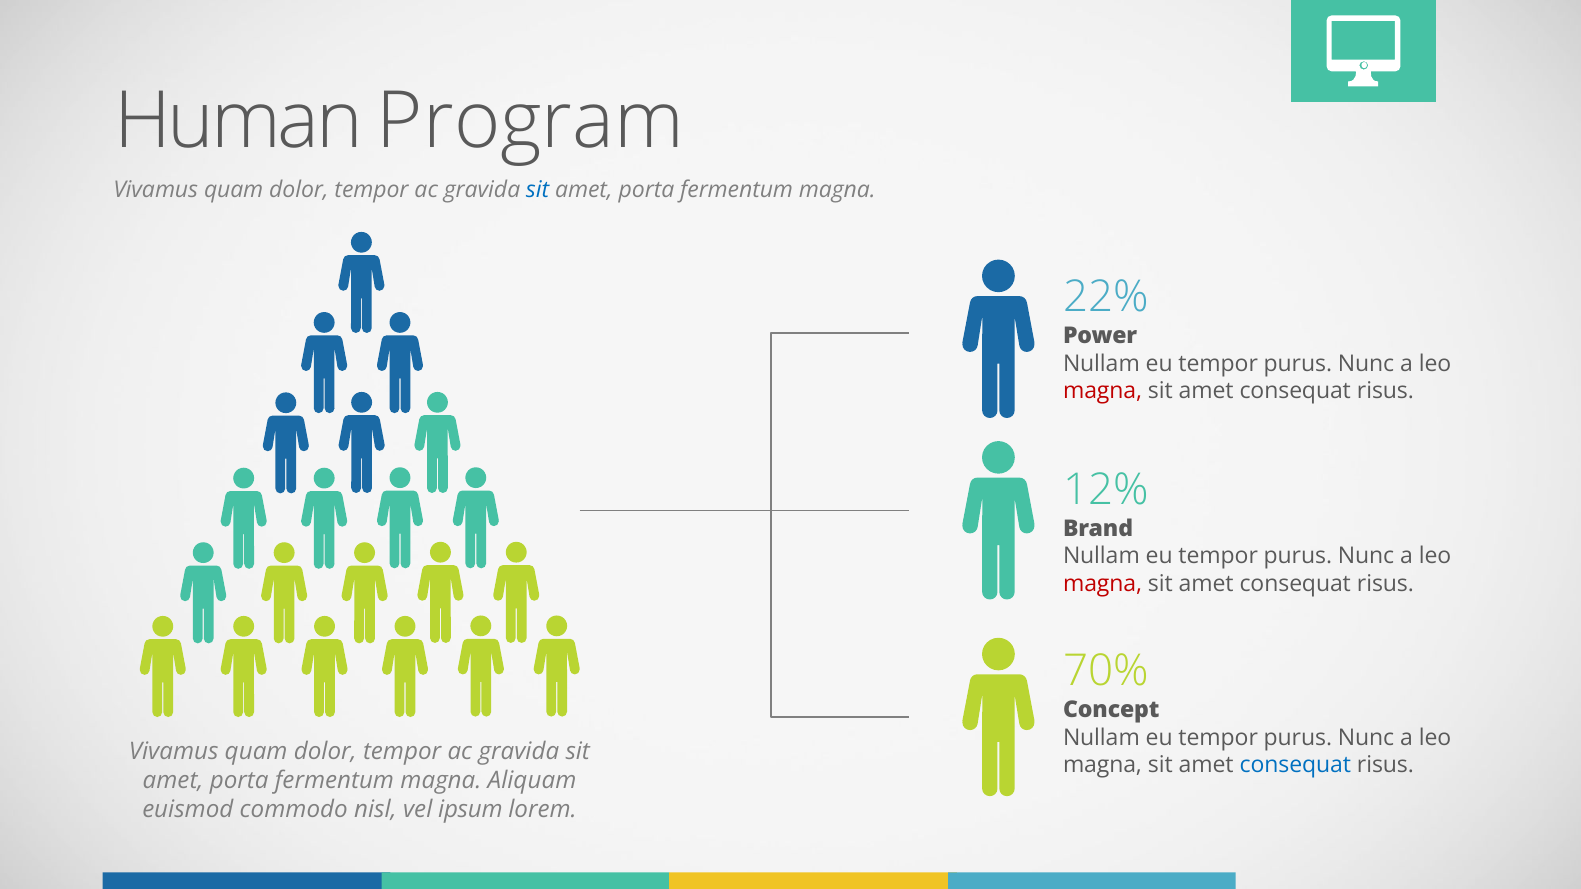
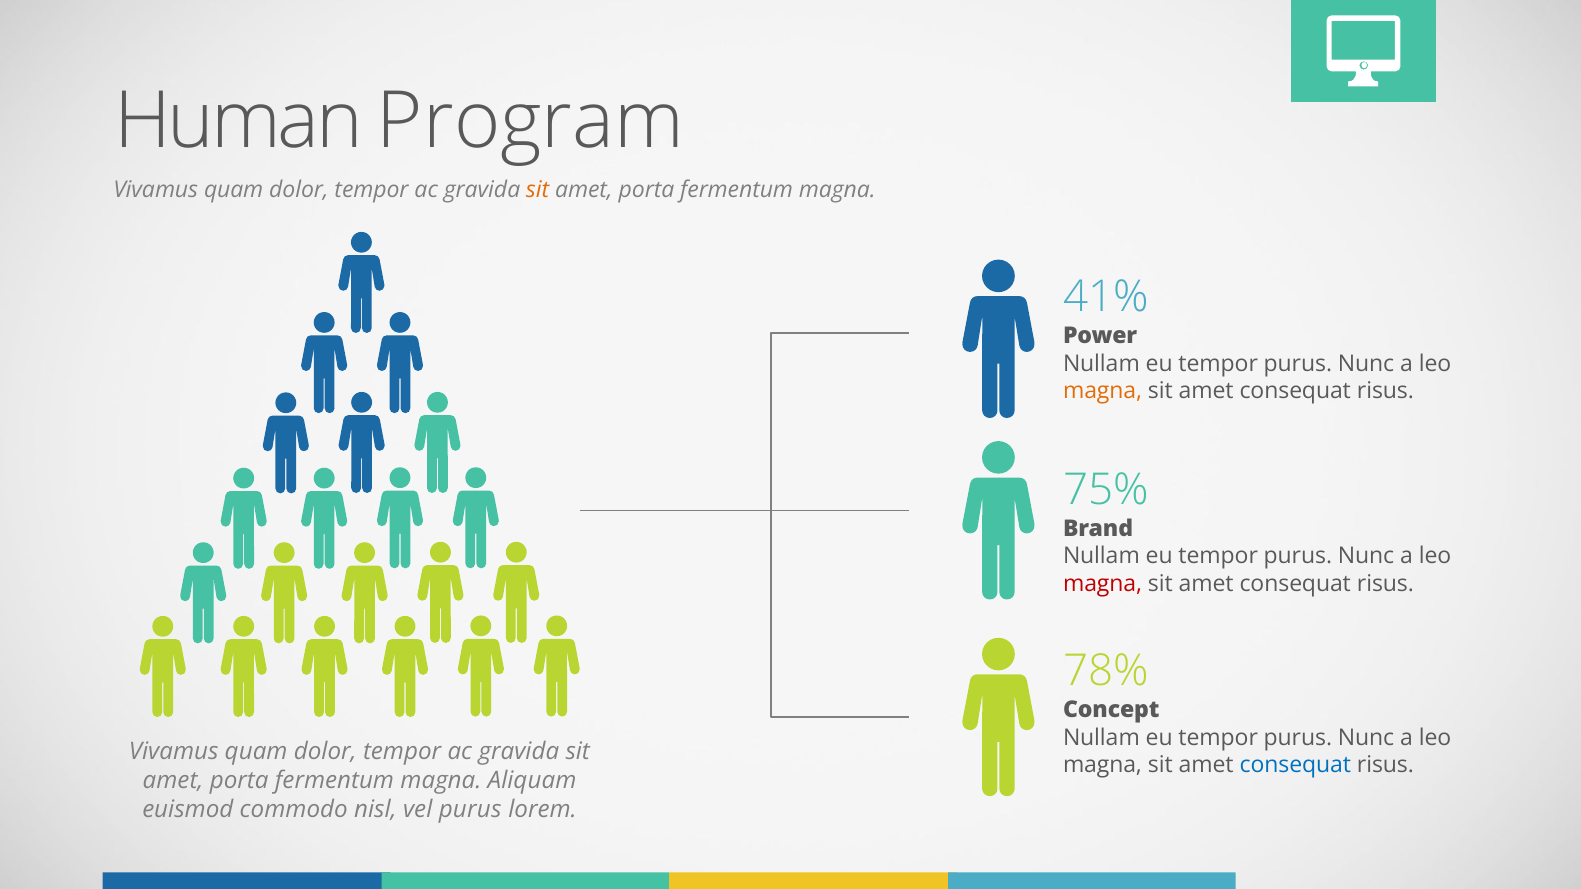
sit at (538, 190) colour: blue -> orange
22%: 22% -> 41%
magna at (1103, 391) colour: red -> orange
12%: 12% -> 75%
70%: 70% -> 78%
vel ipsum: ipsum -> purus
